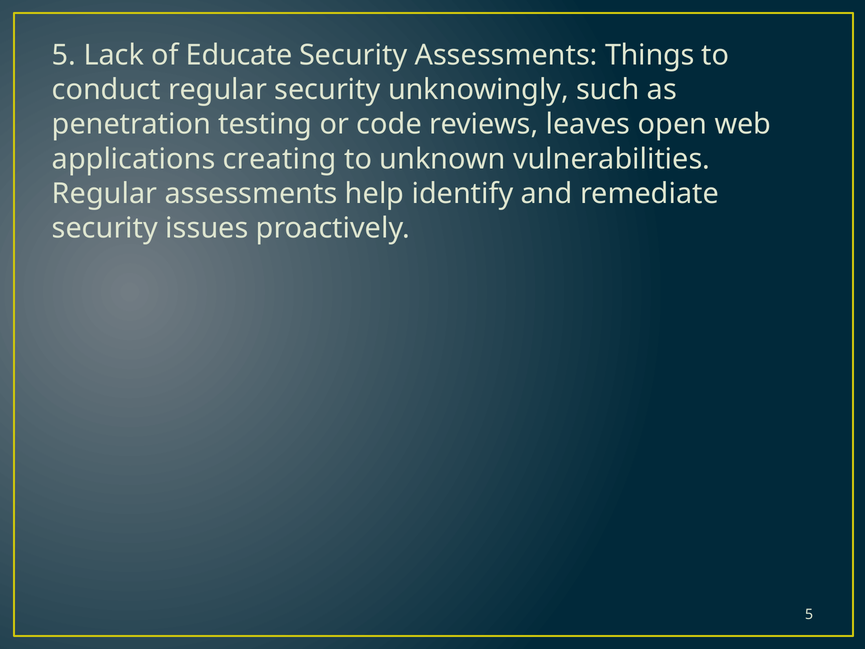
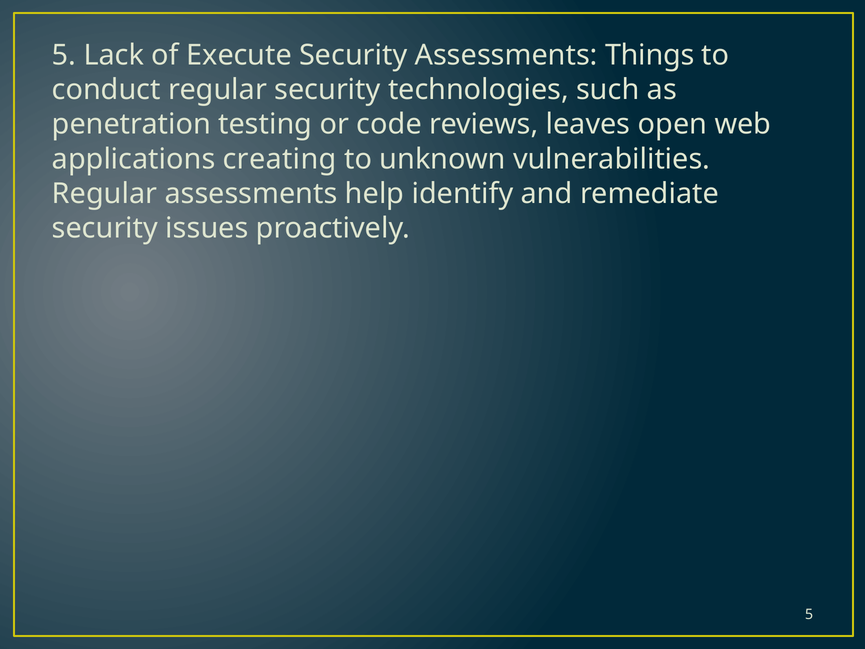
Educate: Educate -> Execute
unknowingly: unknowingly -> technologies
